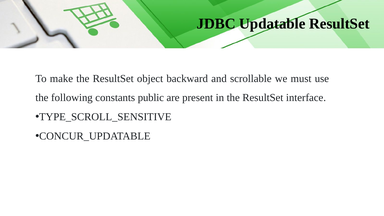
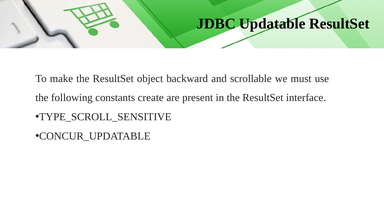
public: public -> create
